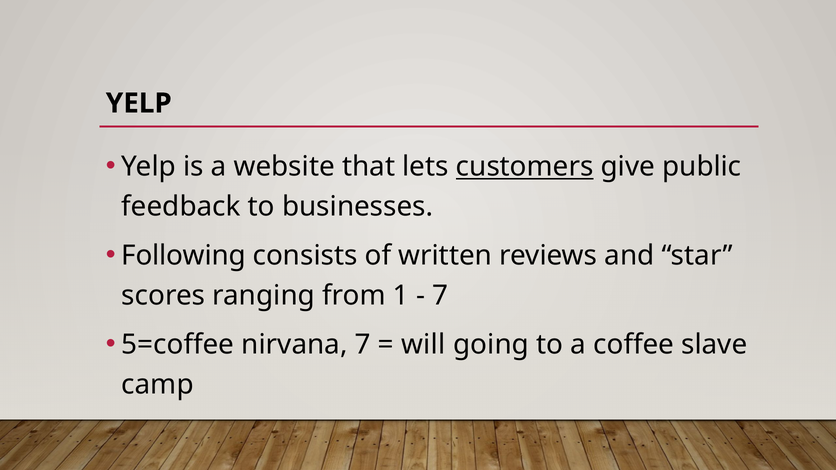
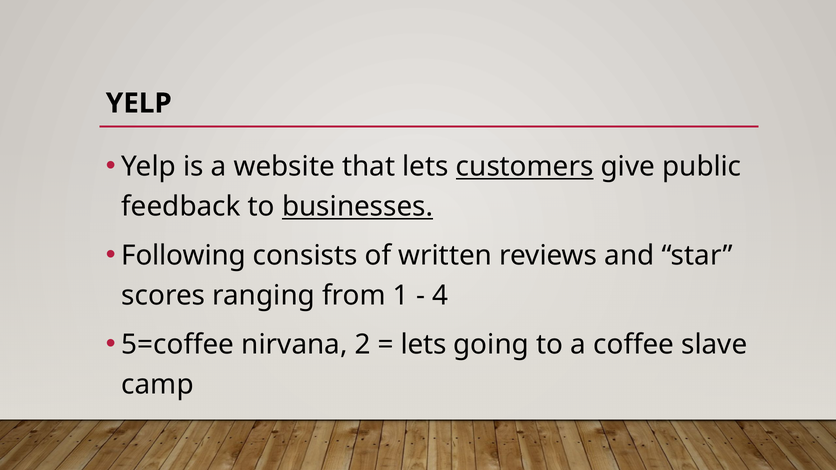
businesses underline: none -> present
7 at (440, 296): 7 -> 4
nirvana 7: 7 -> 2
will at (423, 345): will -> lets
